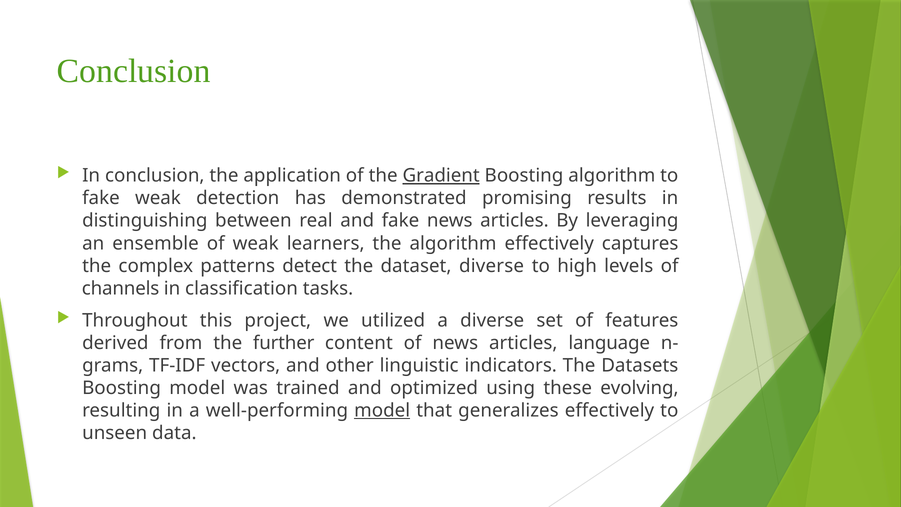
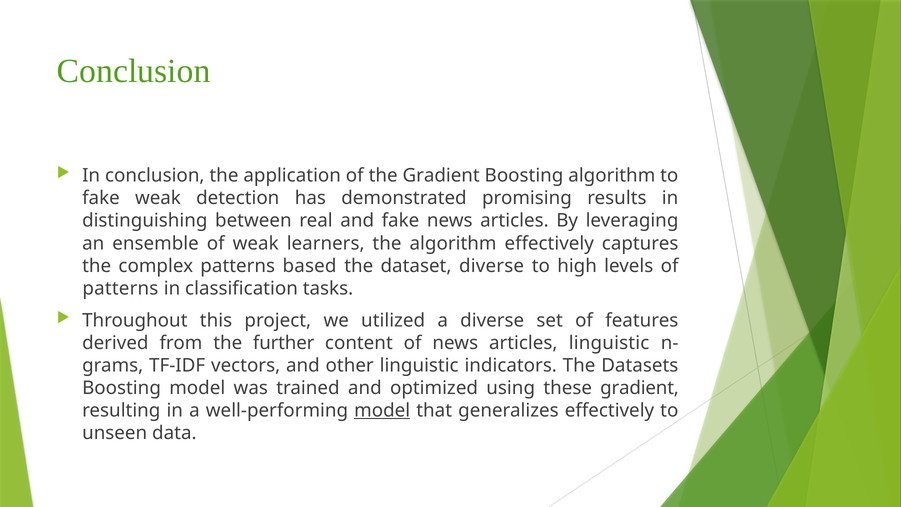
Gradient at (441, 176) underline: present -> none
detect: detect -> based
channels at (121, 288): channels -> patterns
articles language: language -> linguistic
these evolving: evolving -> gradient
